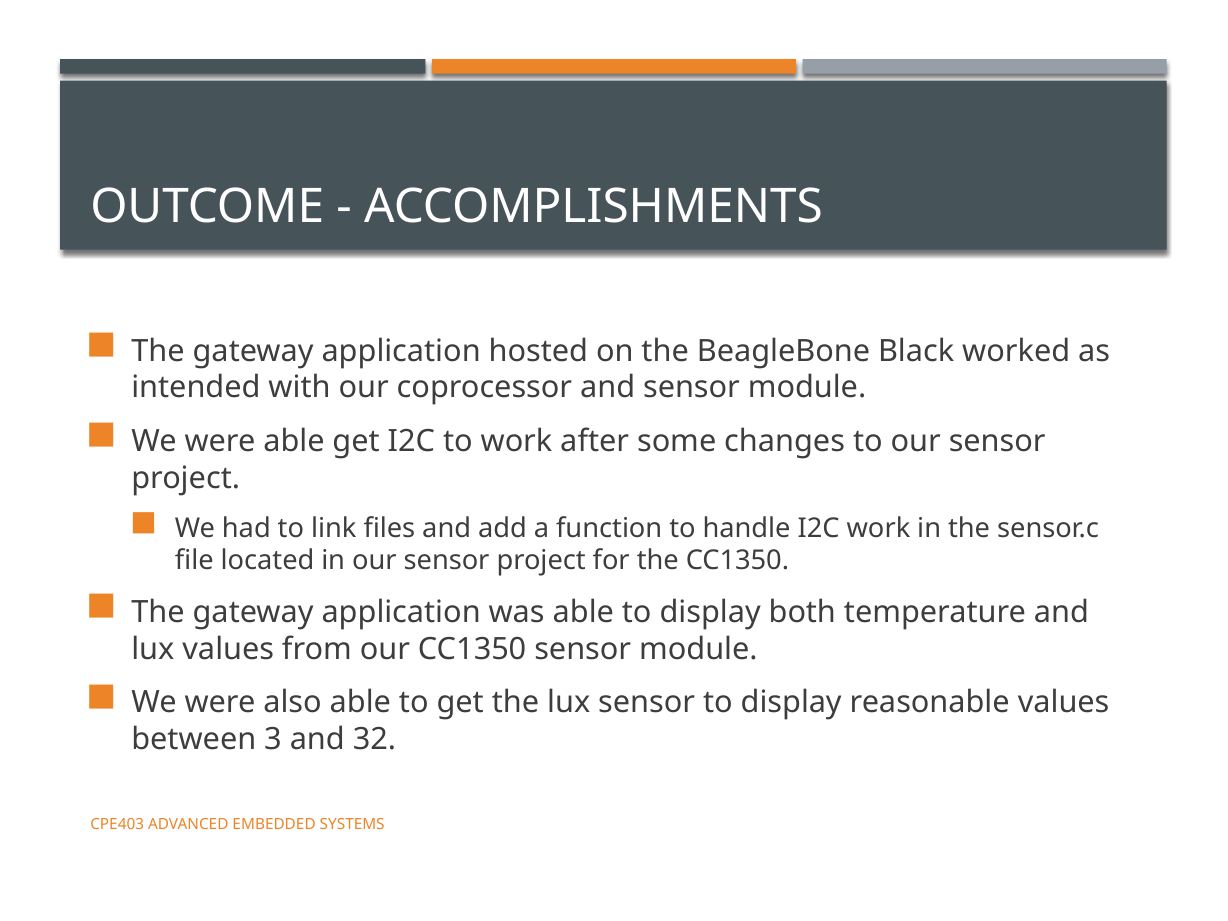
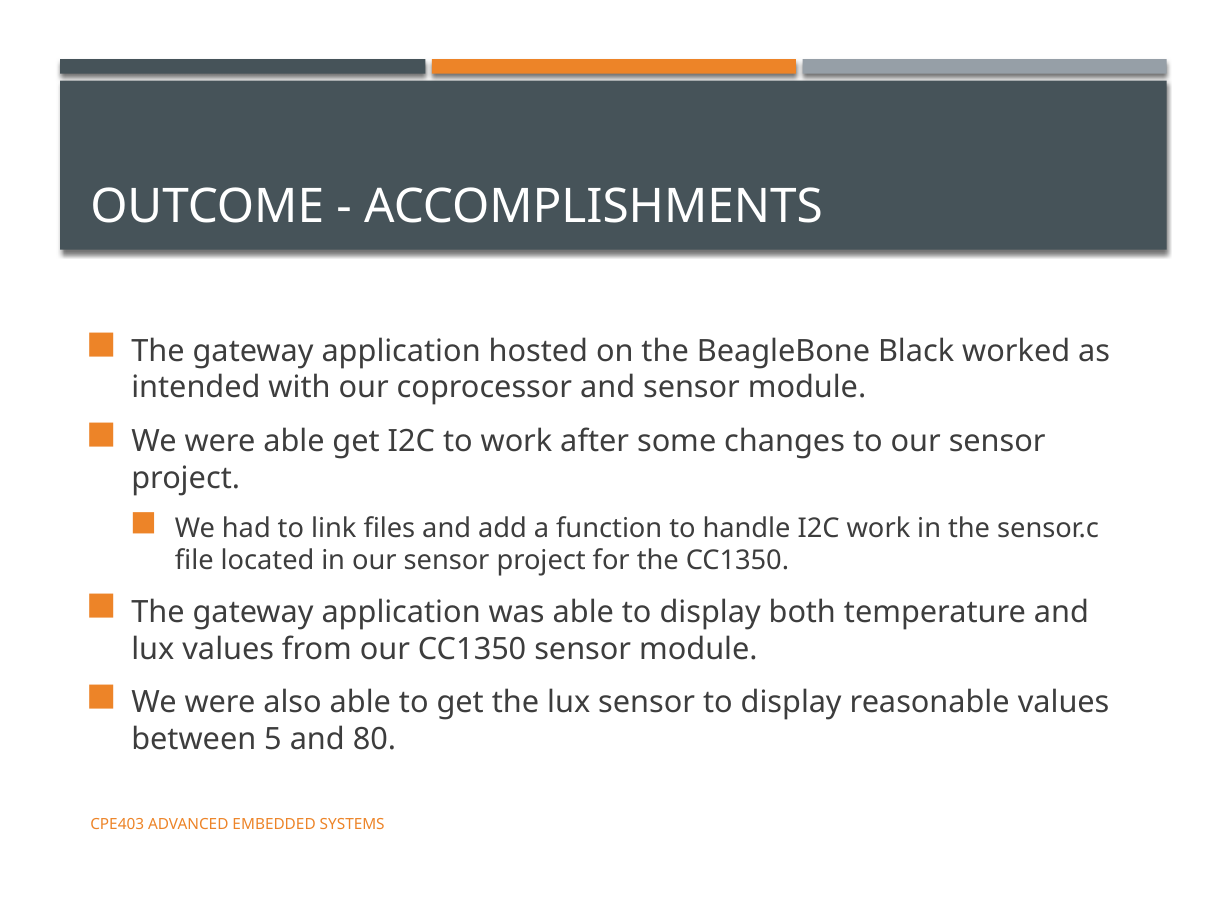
3: 3 -> 5
32: 32 -> 80
